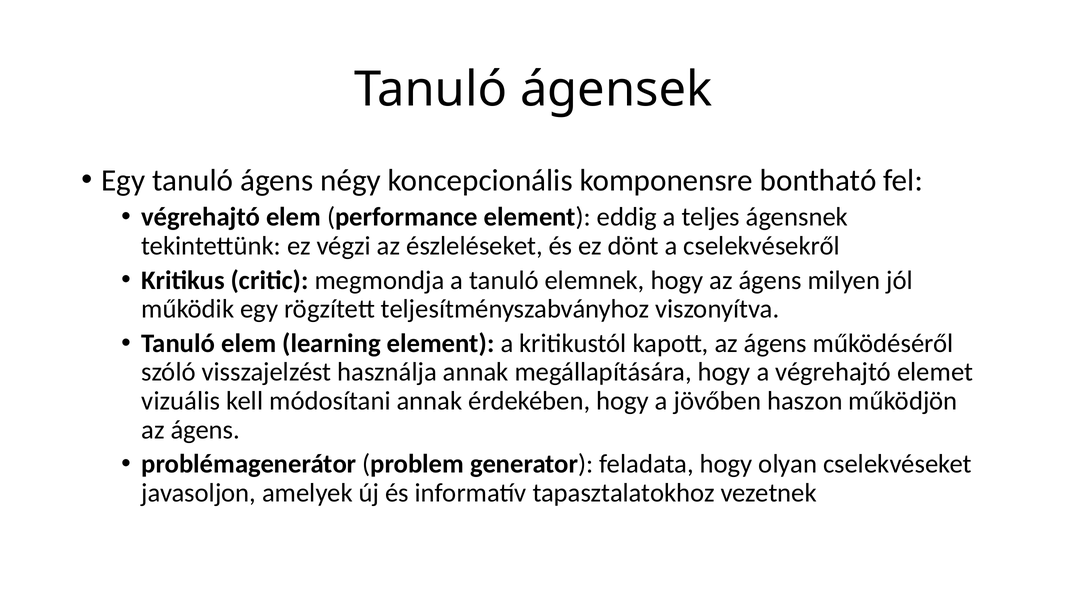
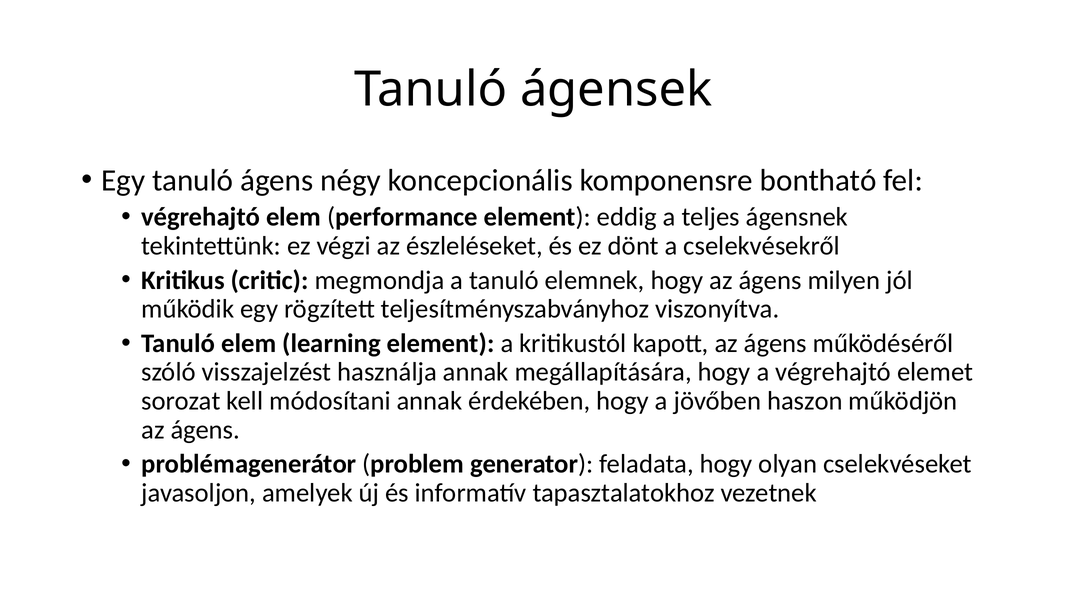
vizuális: vizuális -> sorozat
